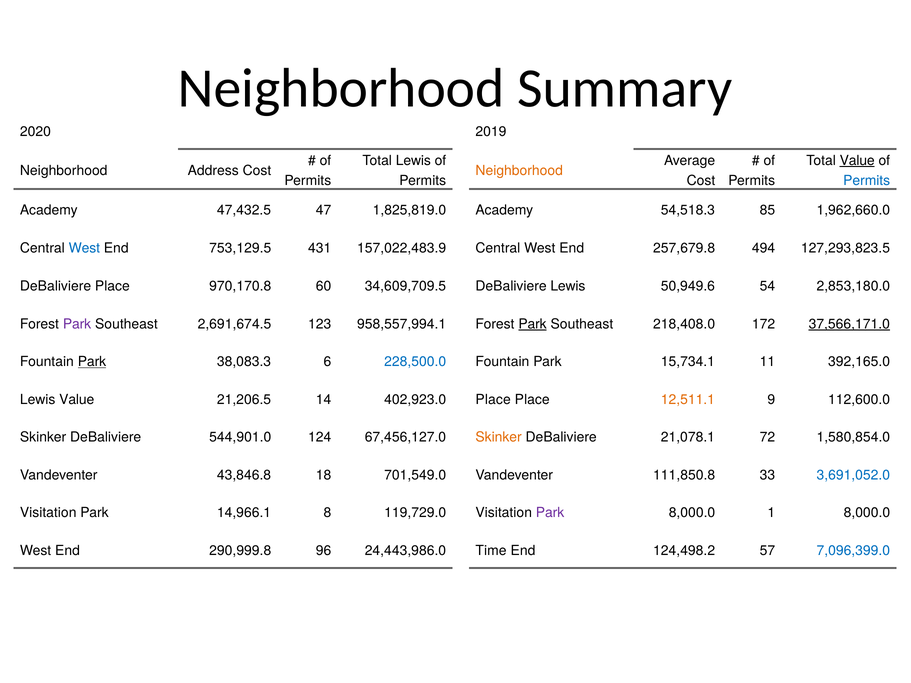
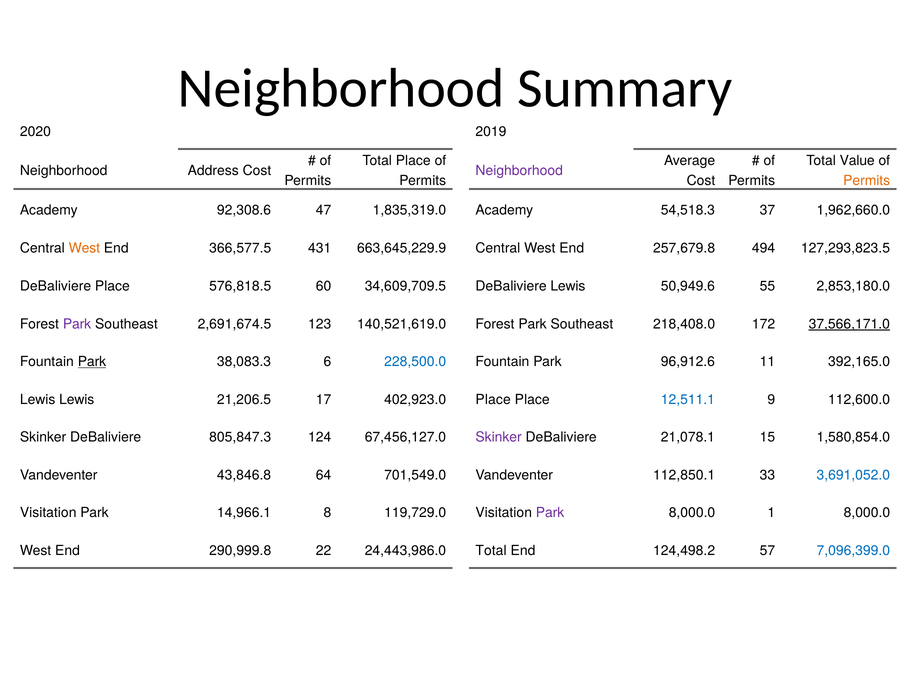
Total Lewis: Lewis -> Place
Value at (857, 161) underline: present -> none
Neighborhood at (519, 171) colour: orange -> purple
Permits at (867, 181) colour: blue -> orange
47,432.5: 47,432.5 -> 92,308.6
1,825,819.0: 1,825,819.0 -> 1,835,319.0
85: 85 -> 37
West at (84, 248) colour: blue -> orange
753,129.5: 753,129.5 -> 366,577.5
157,022,483.9: 157,022,483.9 -> 663,645,229.9
970,170.8: 970,170.8 -> 576,818.5
54: 54 -> 55
958,557,994.1: 958,557,994.1 -> 140,521,619.0
Park at (533, 324) underline: present -> none
15,734.1: 15,734.1 -> 96,912.6
Lewis Value: Value -> Lewis
14: 14 -> 17
12,511.1 colour: orange -> blue
544,901.0: 544,901.0 -> 805,847.3
Skinker at (499, 437) colour: orange -> purple
72: 72 -> 15
18: 18 -> 64
111,850.8: 111,850.8 -> 112,850.1
96: 96 -> 22
Time at (491, 551): Time -> Total
